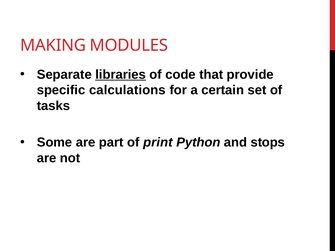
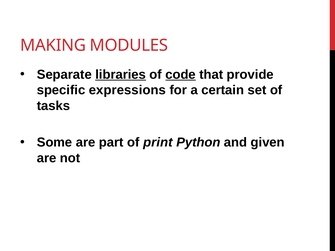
code underline: none -> present
calculations: calculations -> expressions
stops: stops -> given
